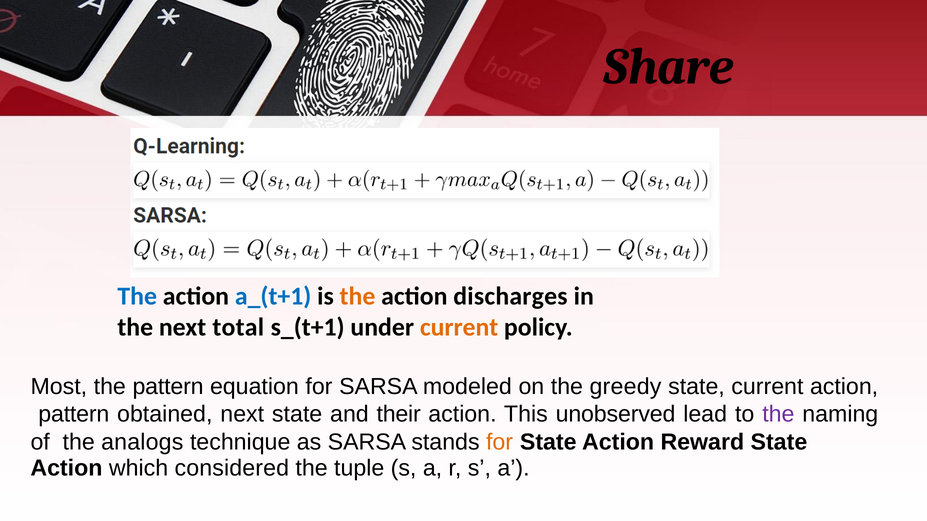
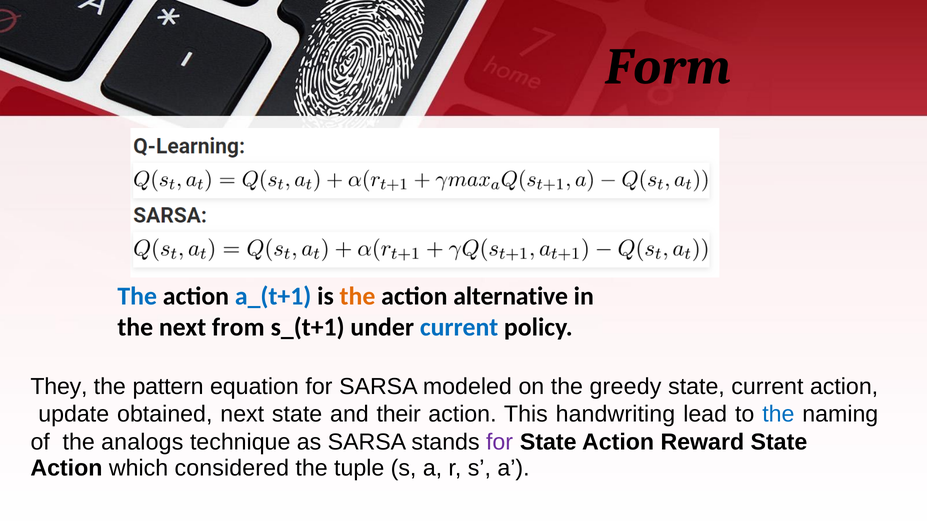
Share: Share -> Form
discharges: discharges -> alternative
total: total -> from
current at (459, 328) colour: orange -> blue
Most: Most -> They
pattern at (74, 415): pattern -> update
unobserved: unobserved -> handwriting
the at (778, 415) colour: purple -> blue
for at (500, 442) colour: orange -> purple
